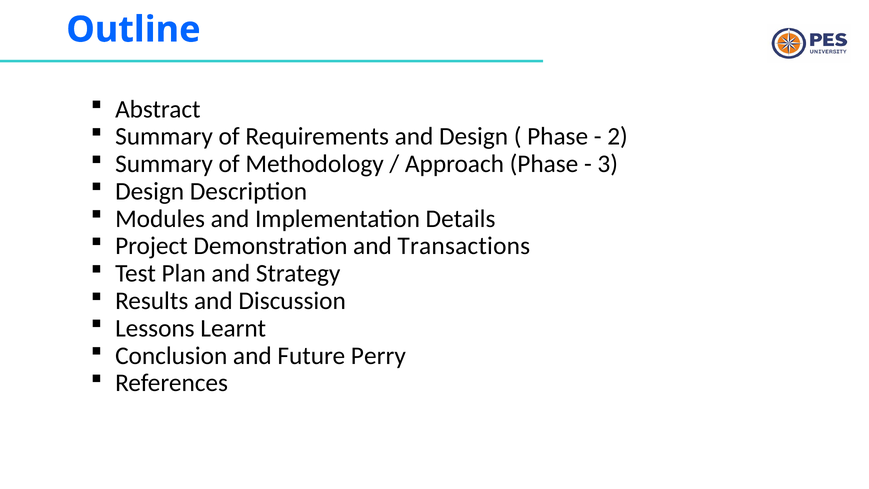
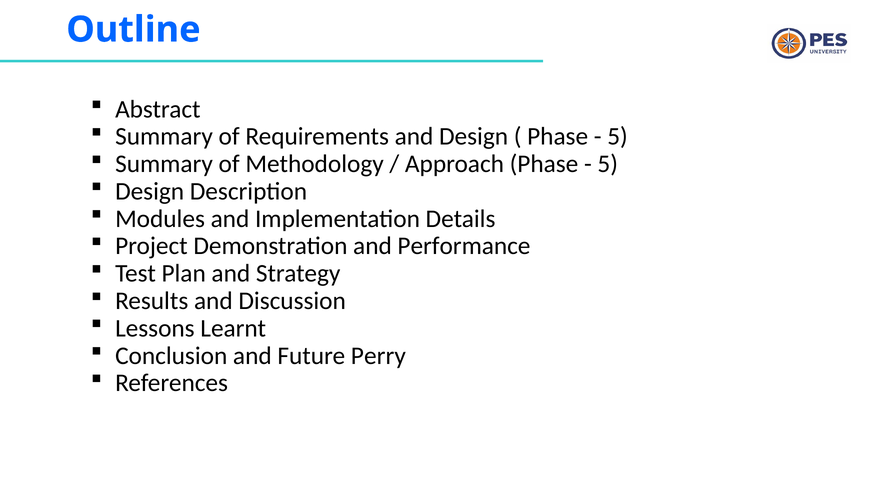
2 at (618, 137): 2 -> 5
3 at (608, 164): 3 -> 5
Transactions: Transactions -> Performance
